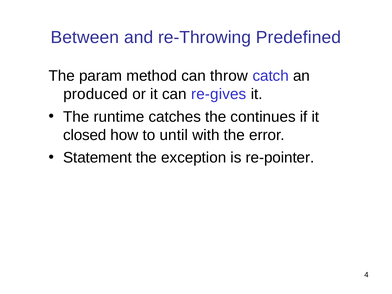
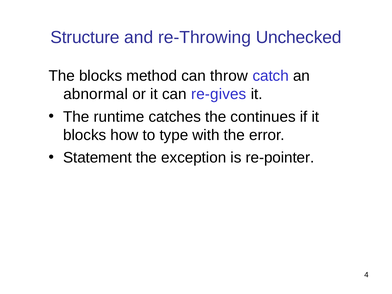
Between: Between -> Structure
Predefined: Predefined -> Unchecked
The param: param -> blocks
produced: produced -> abnormal
closed at (85, 135): closed -> blocks
until: until -> type
